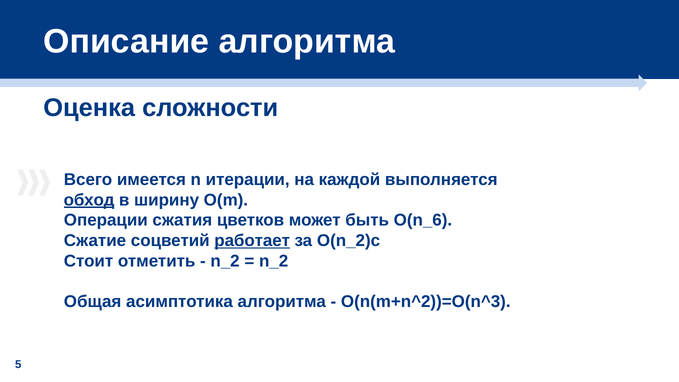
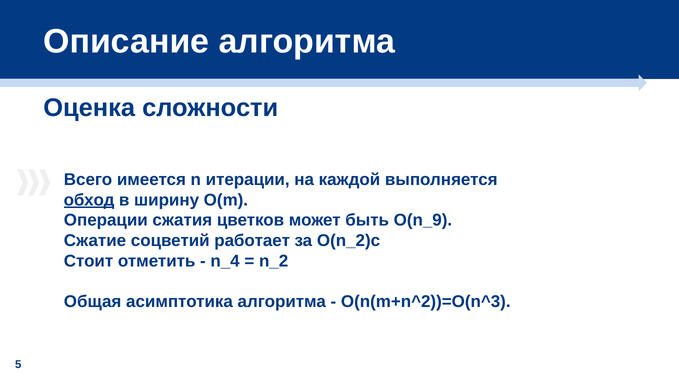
O(n_6: O(n_6 -> O(n_9
работает underline: present -> none
n_2 at (225, 261): n_2 -> n_4
